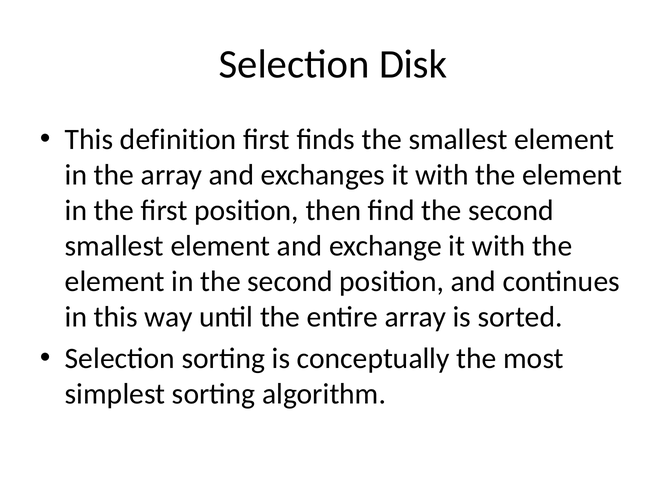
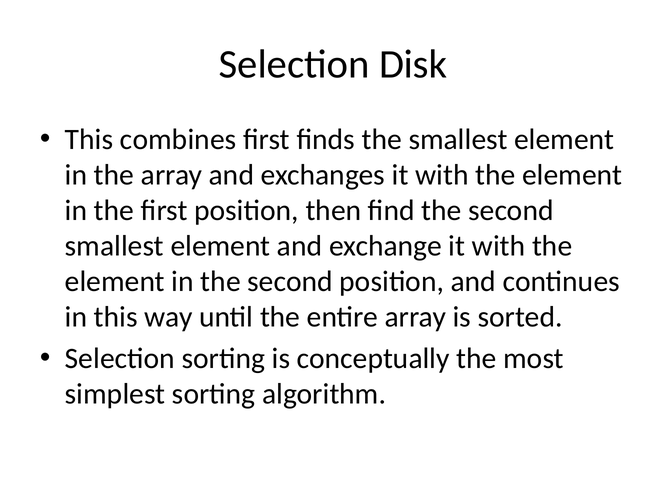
definition: definition -> combines
